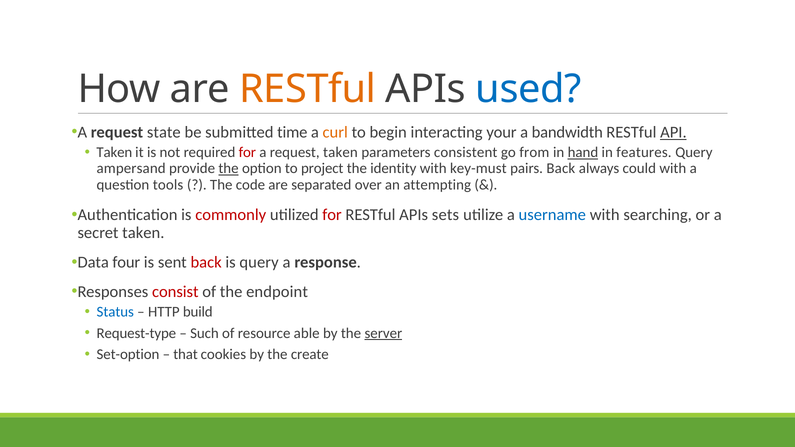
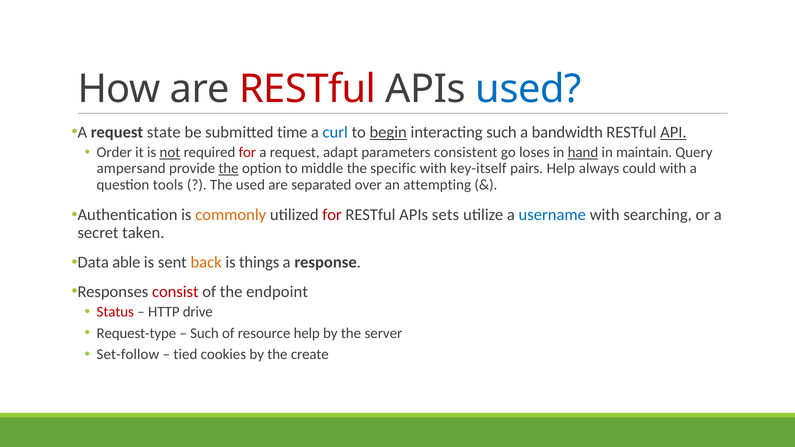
RESTful at (308, 89) colour: orange -> red
curl colour: orange -> blue
begin underline: none -> present
interacting your: your -> such
Taken at (114, 153): Taken -> Order
not underline: none -> present
request taken: taken -> adapt
from: from -> loses
features: features -> maintain
project: project -> middle
identity: identity -> specific
key-must: key-must -> key-itself
pairs Back: Back -> Help
The code: code -> used
commonly colour: red -> orange
four: four -> able
back at (206, 262) colour: red -> orange
is query: query -> things
Status colour: blue -> red
build: build -> drive
resource able: able -> help
server underline: present -> none
Set-option: Set-option -> Set-follow
that: that -> tied
